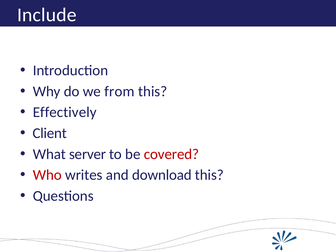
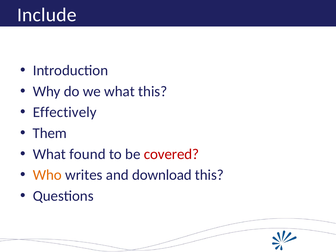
we from: from -> what
Client: Client -> Them
server: server -> found
Who colour: red -> orange
